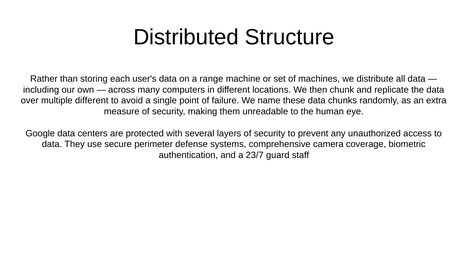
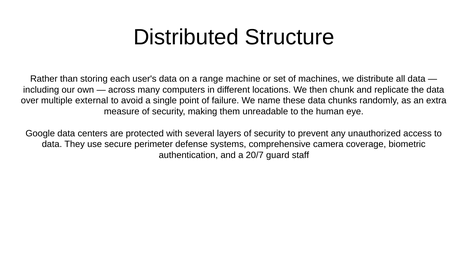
multiple different: different -> external
23/7: 23/7 -> 20/7
